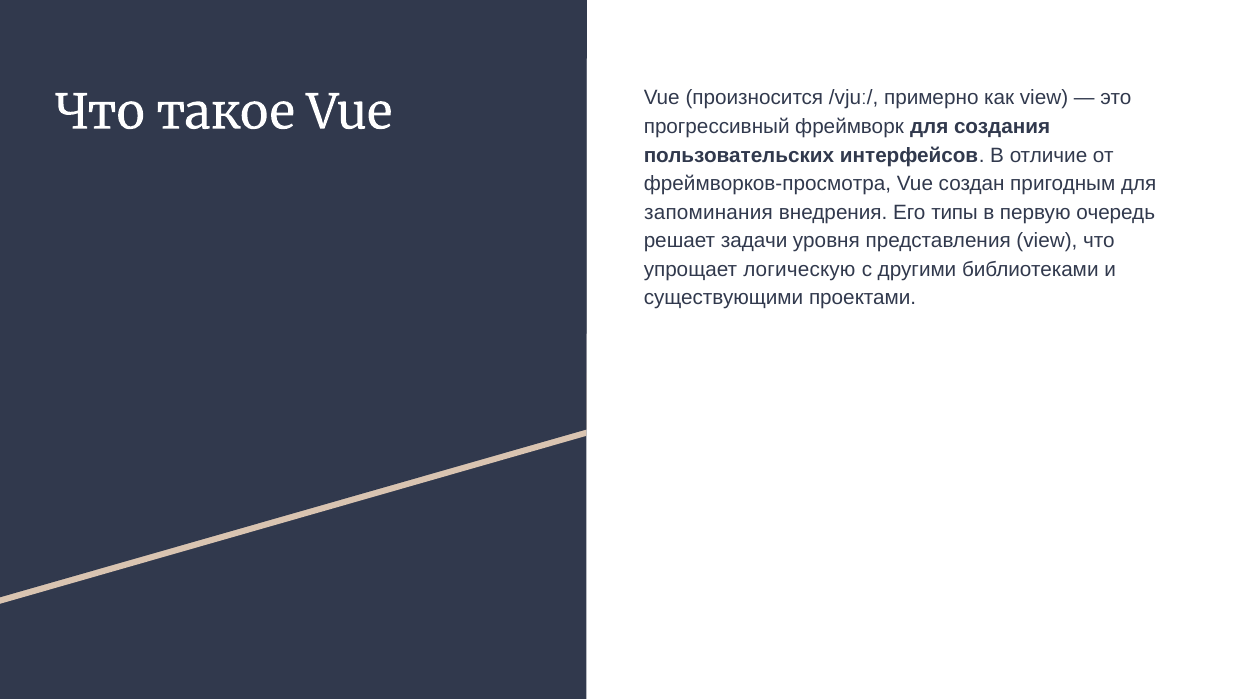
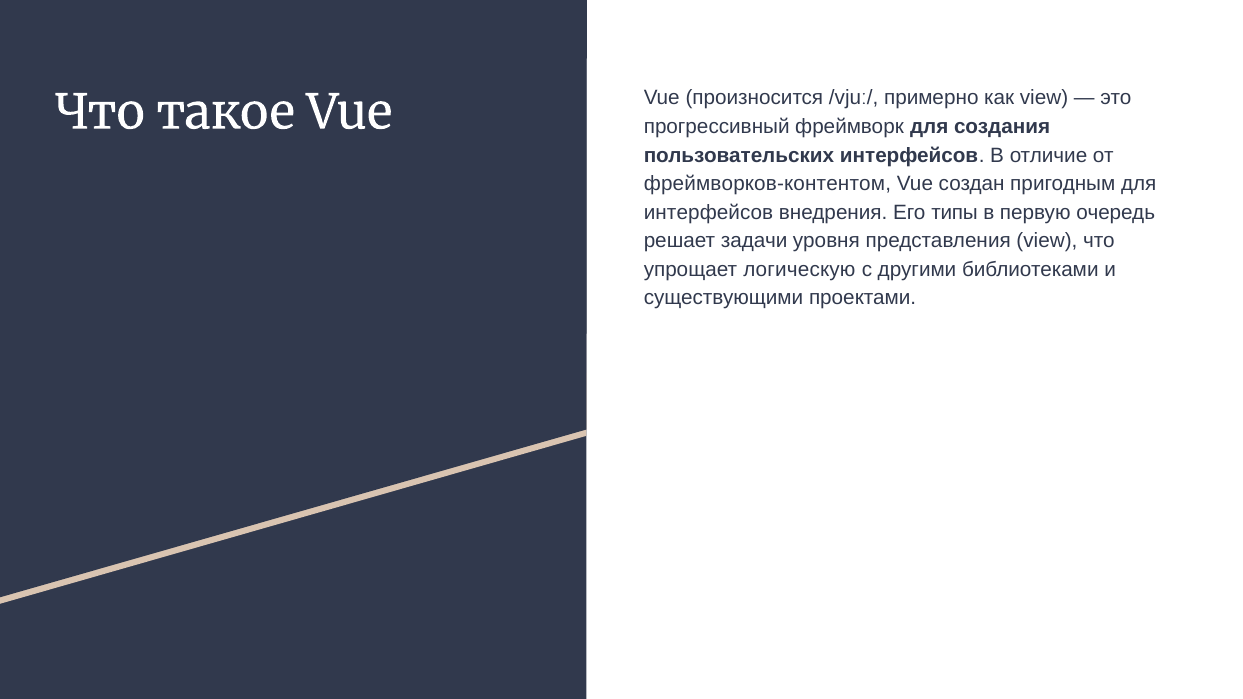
фреймворков-просмотра: фреймворков-просмотра -> фреймворков-контентом
запоминания at (708, 212): запоминания -> интерфейсов
